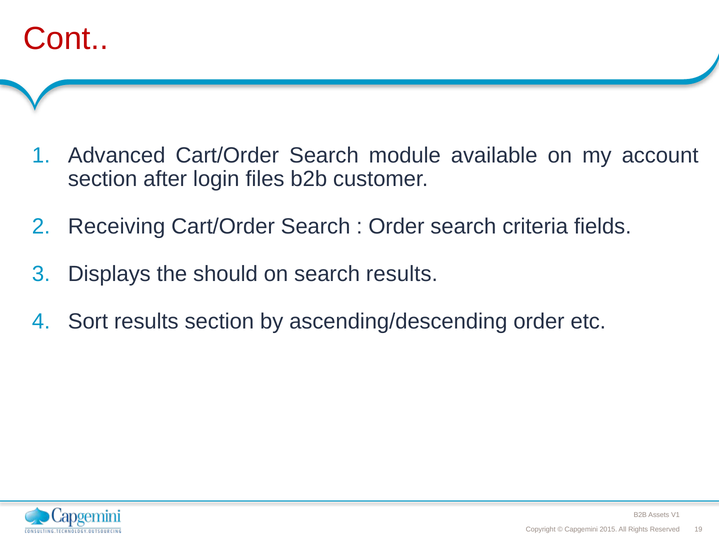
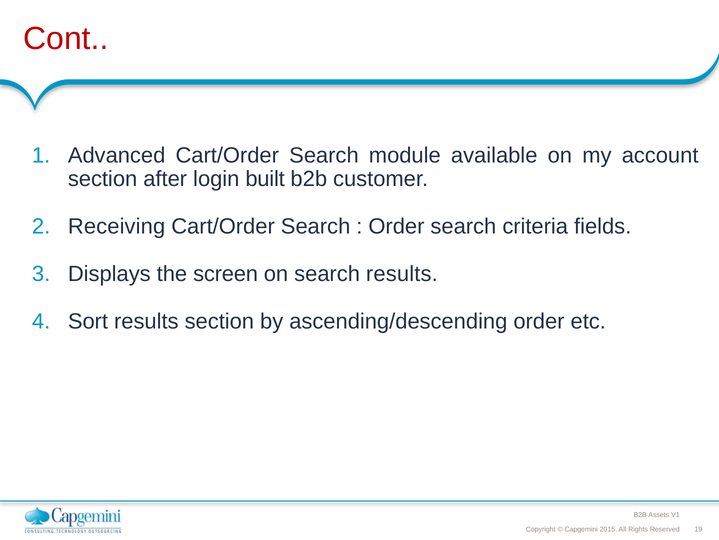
files: files -> built
should: should -> screen
